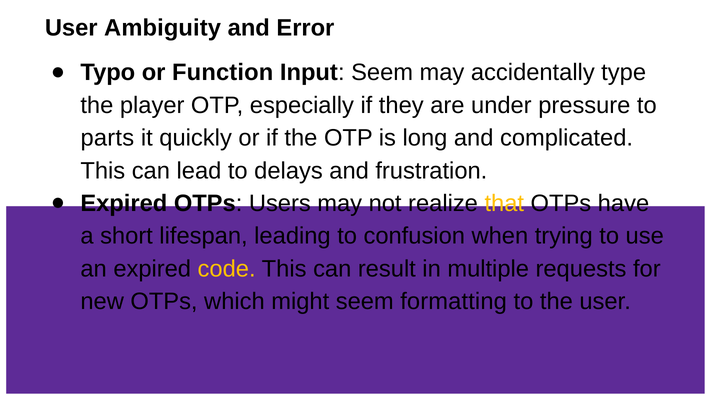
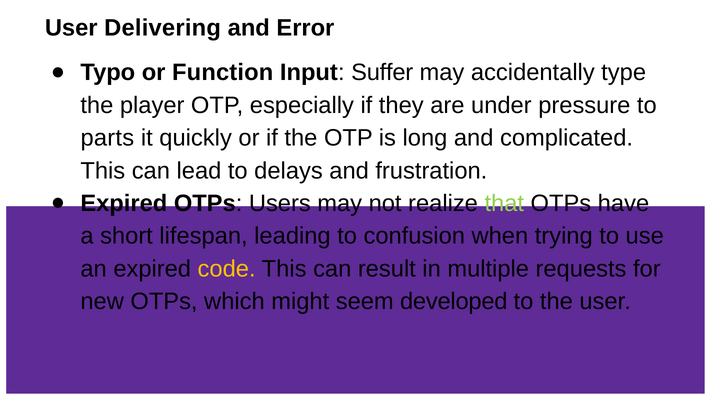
Ambiguity: Ambiguity -> Delivering
Input Seem: Seem -> Suffer
that colour: yellow -> light green
formatting: formatting -> developed
